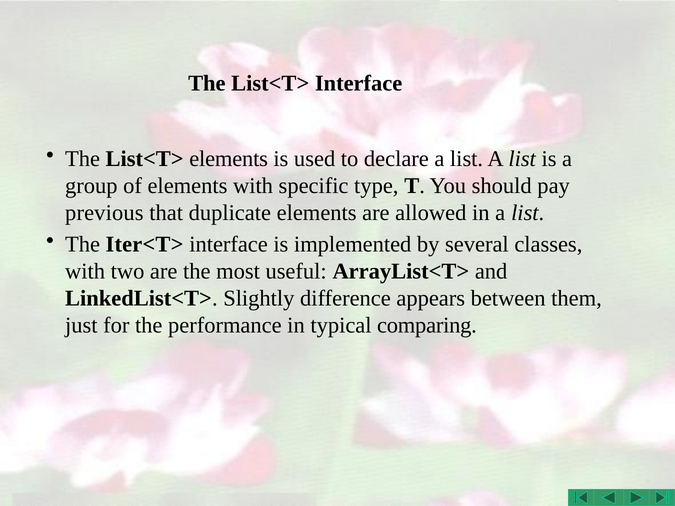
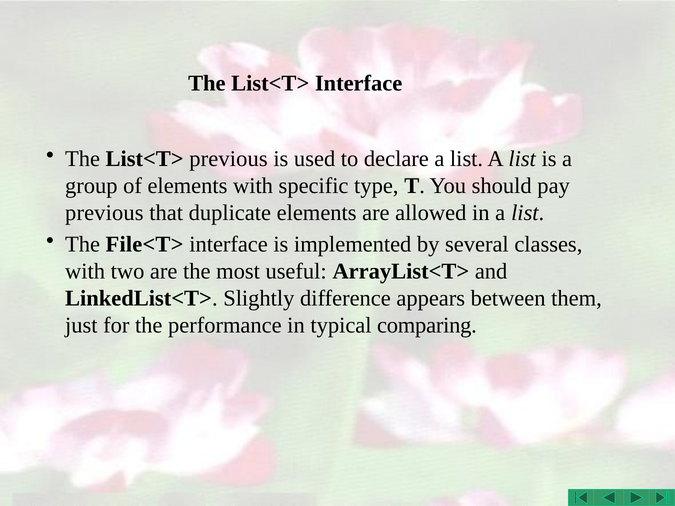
List<T> elements: elements -> previous
Iter<T>: Iter<T> -> File<T>
